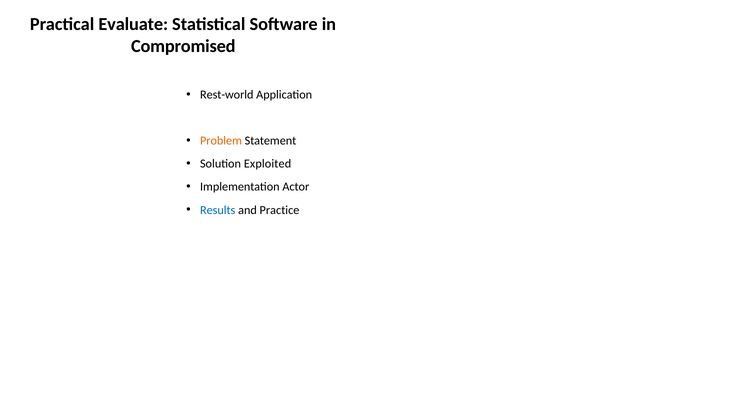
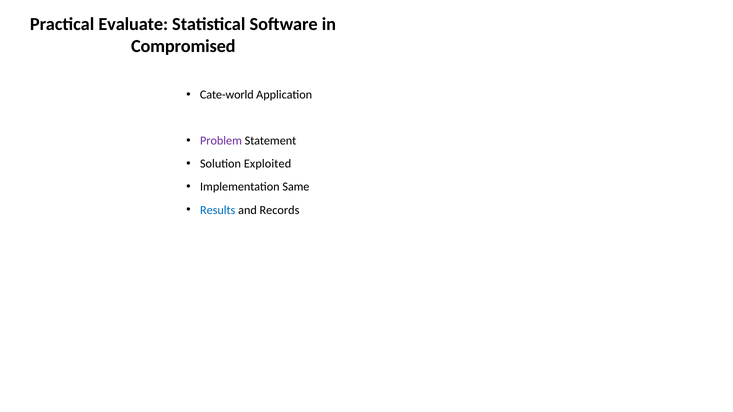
Rest-world: Rest-world -> Cate-world
Problem colour: orange -> purple
Actor: Actor -> Same
Practice: Practice -> Records
